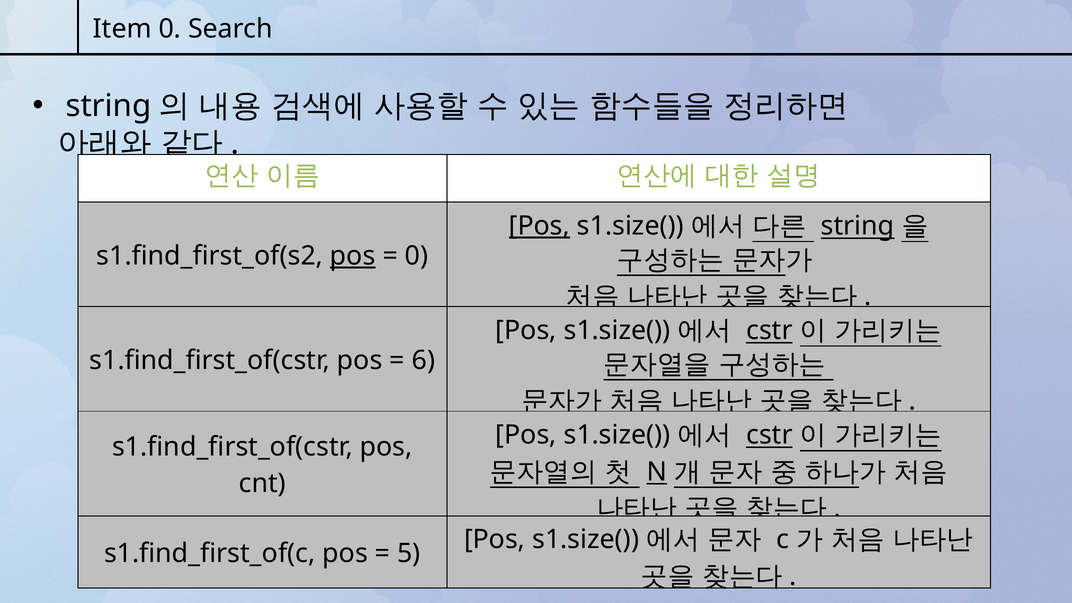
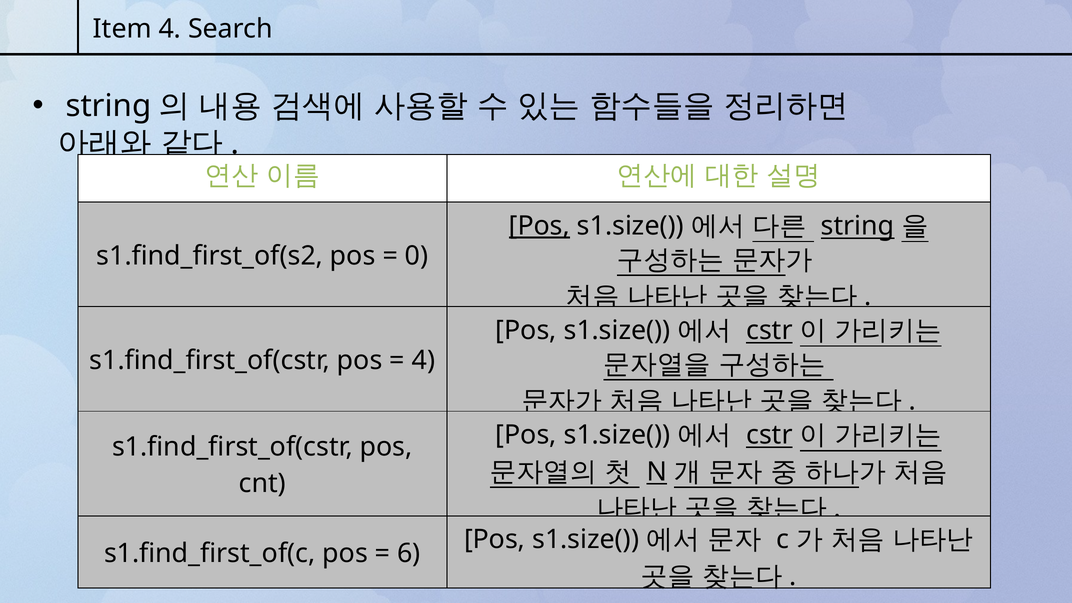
Item 0: 0 -> 4
pos at (353, 256) underline: present -> none
6 at (423, 360): 6 -> 4
5: 5 -> 6
